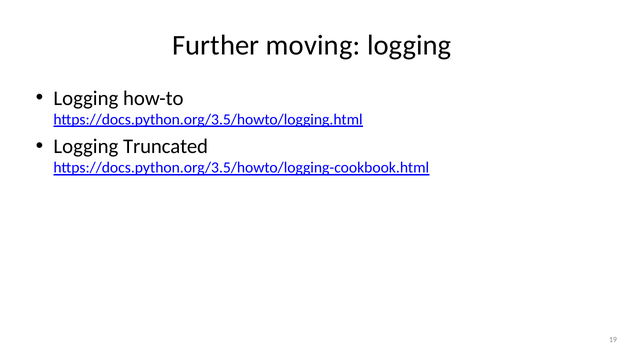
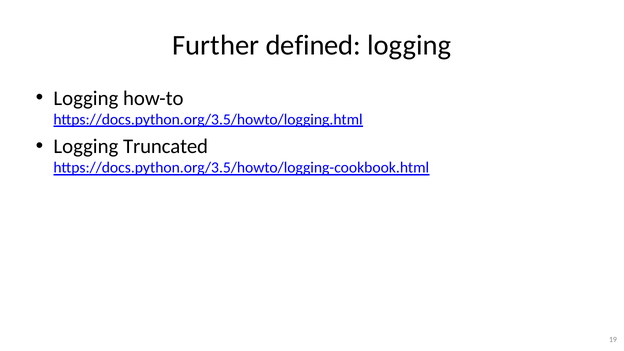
moving: moving -> defined
